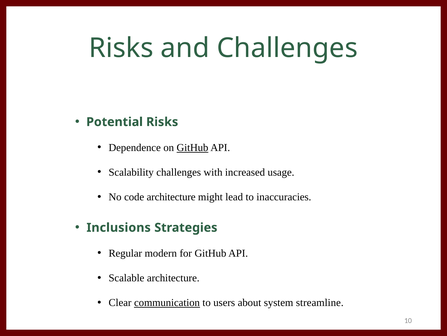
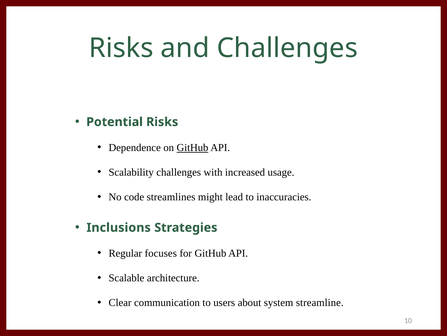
code architecture: architecture -> streamlines
modern: modern -> focuses
communication underline: present -> none
